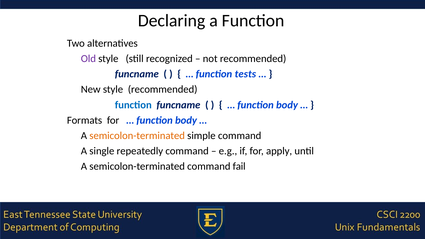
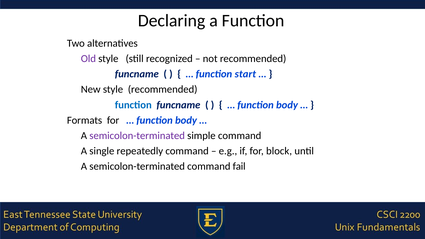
tests: tests -> start
semicolon-terminated at (137, 136) colour: orange -> purple
apply: apply -> block
